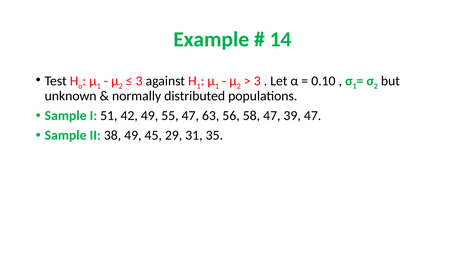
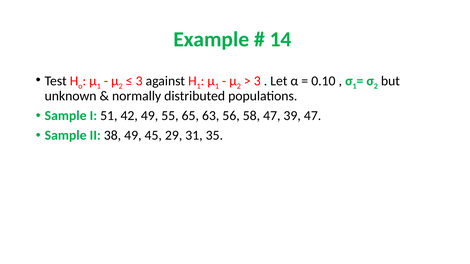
55 47: 47 -> 65
